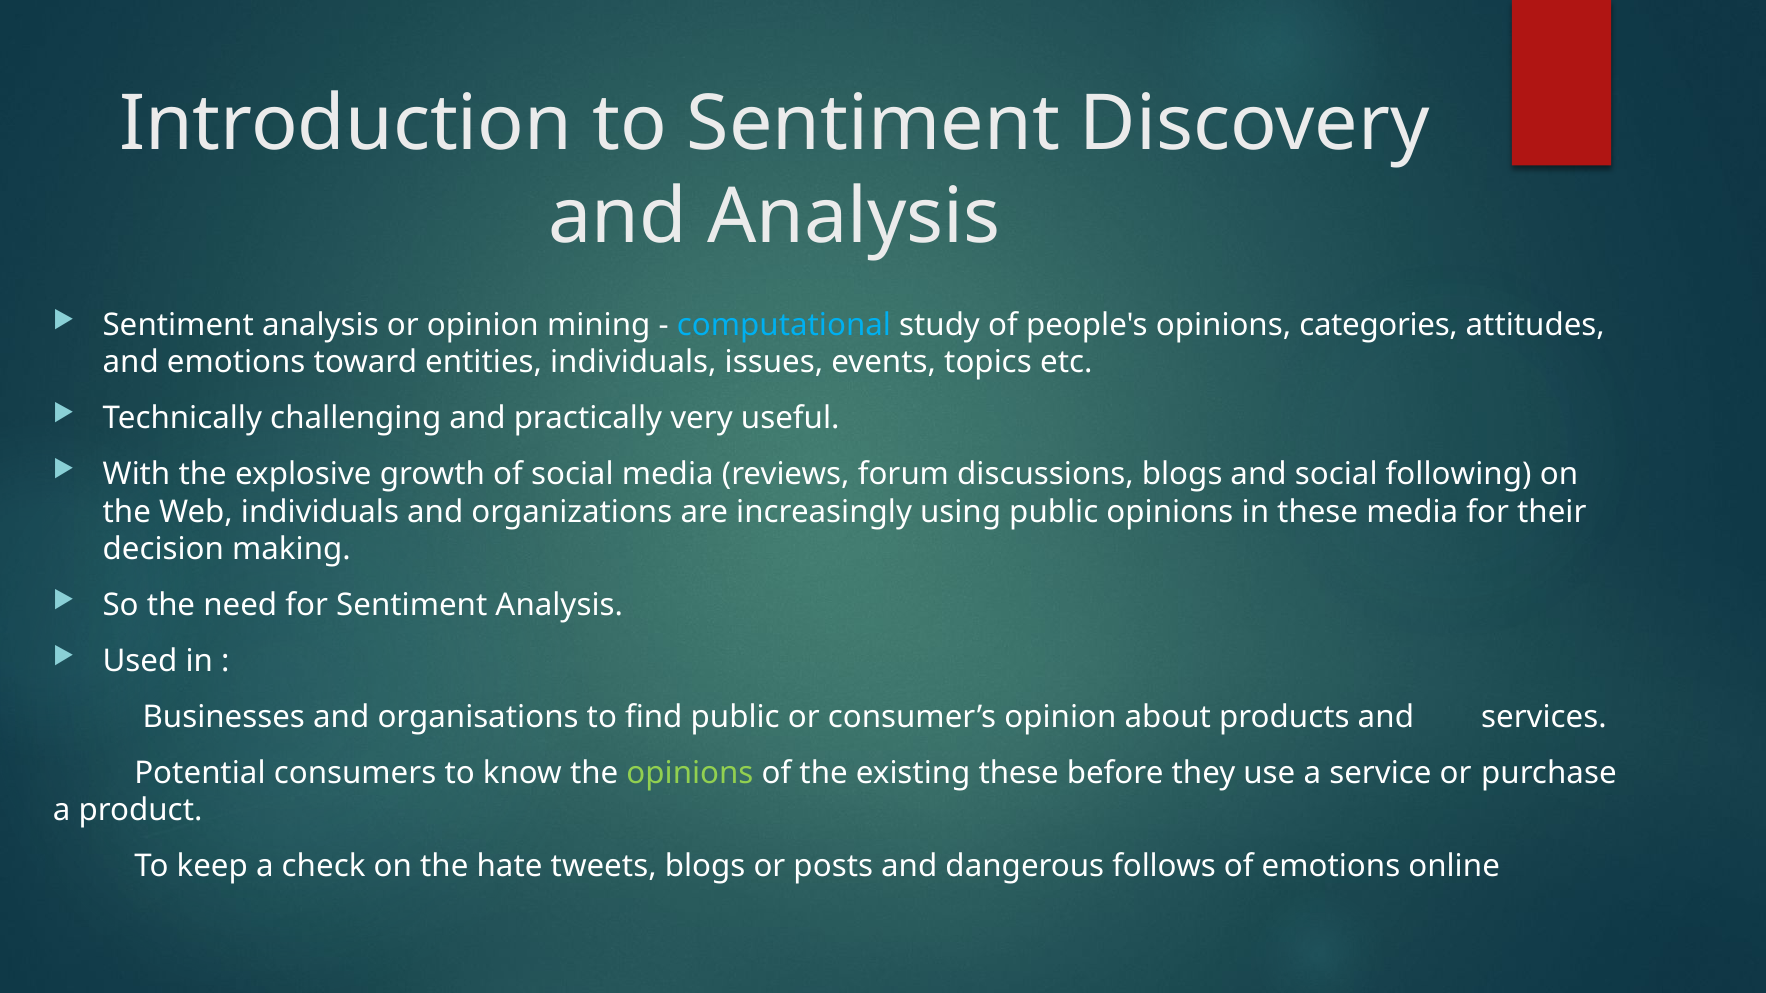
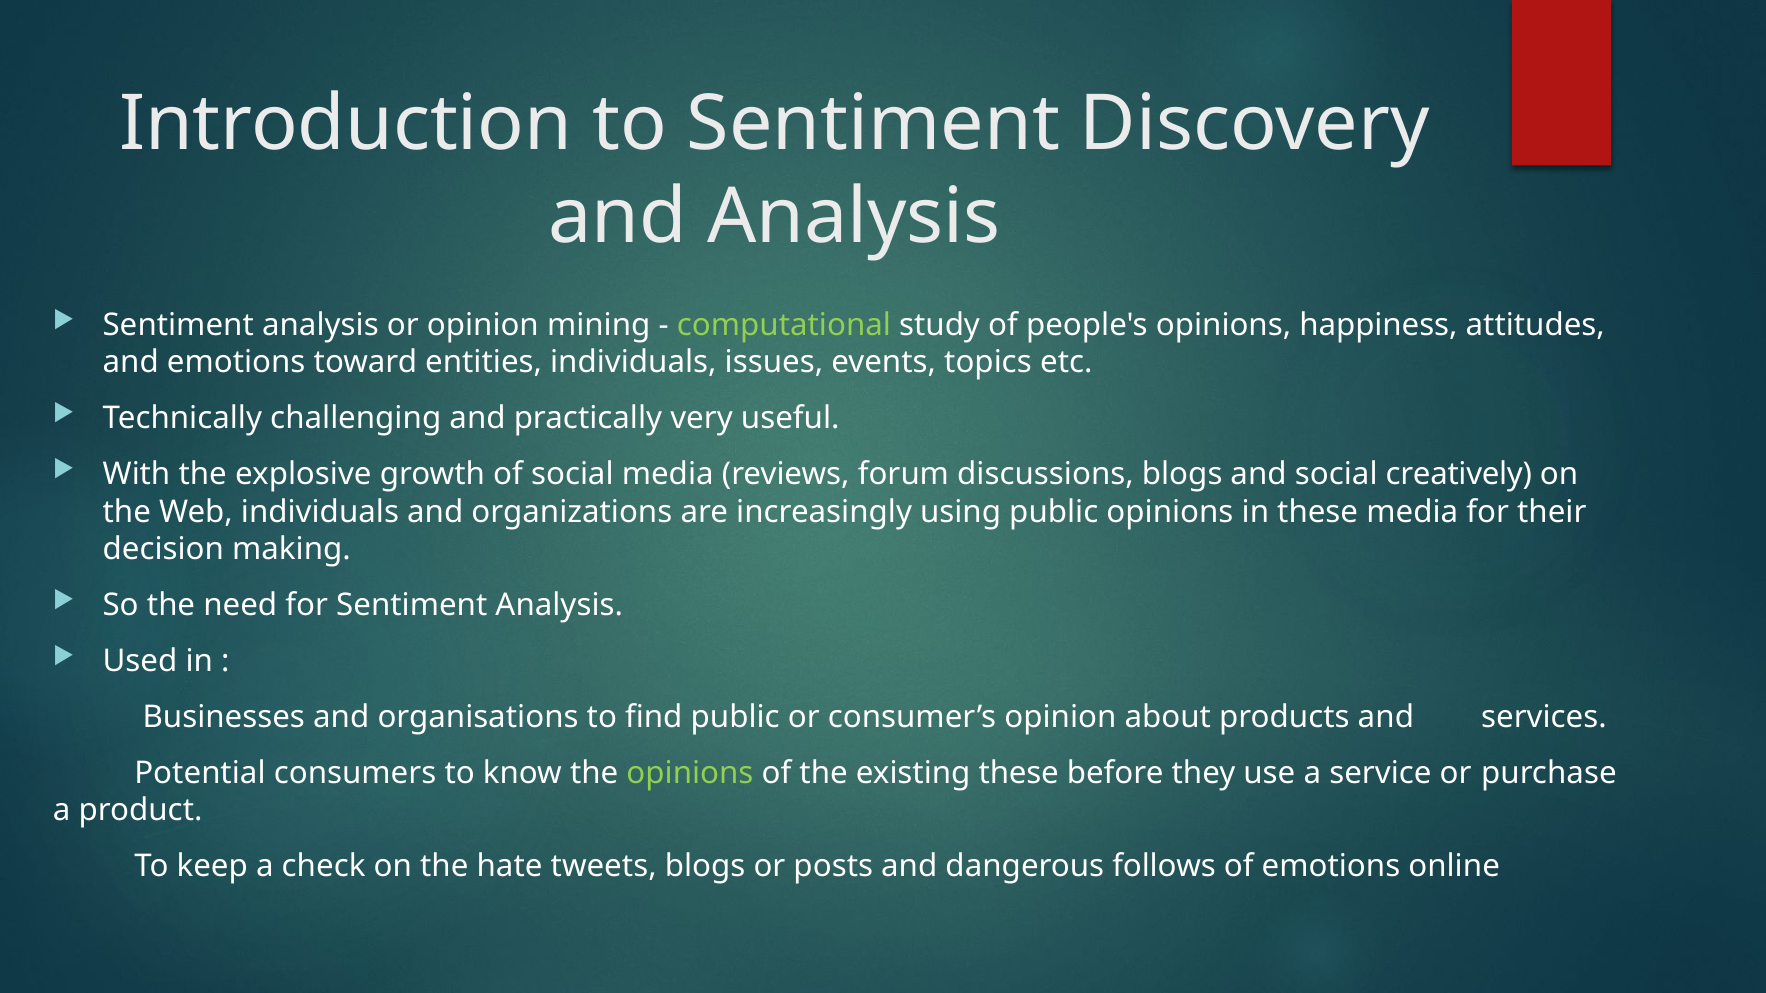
computational colour: light blue -> light green
categories: categories -> happiness
following: following -> creatively
